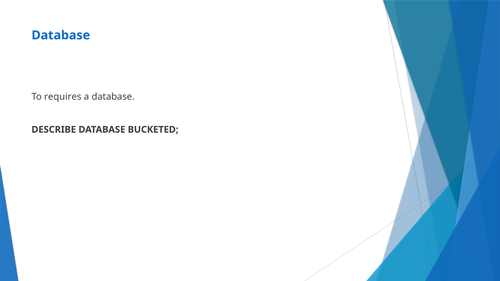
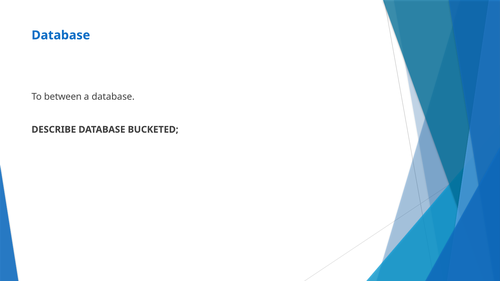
requires: requires -> between
